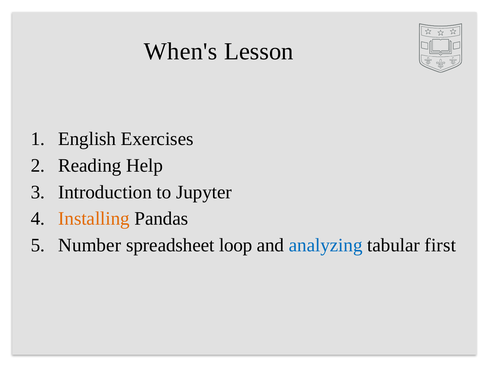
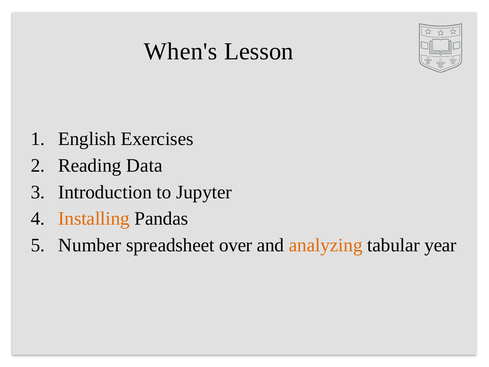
Help: Help -> Data
loop: loop -> over
analyzing colour: blue -> orange
first: first -> year
